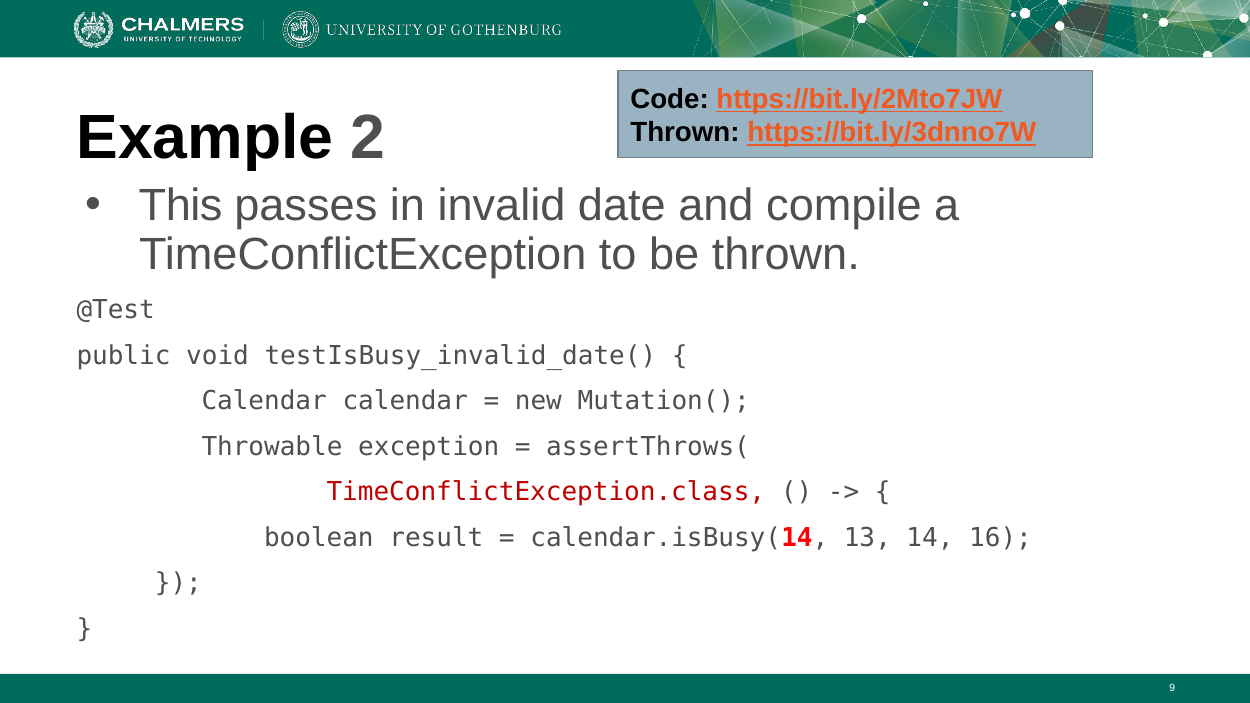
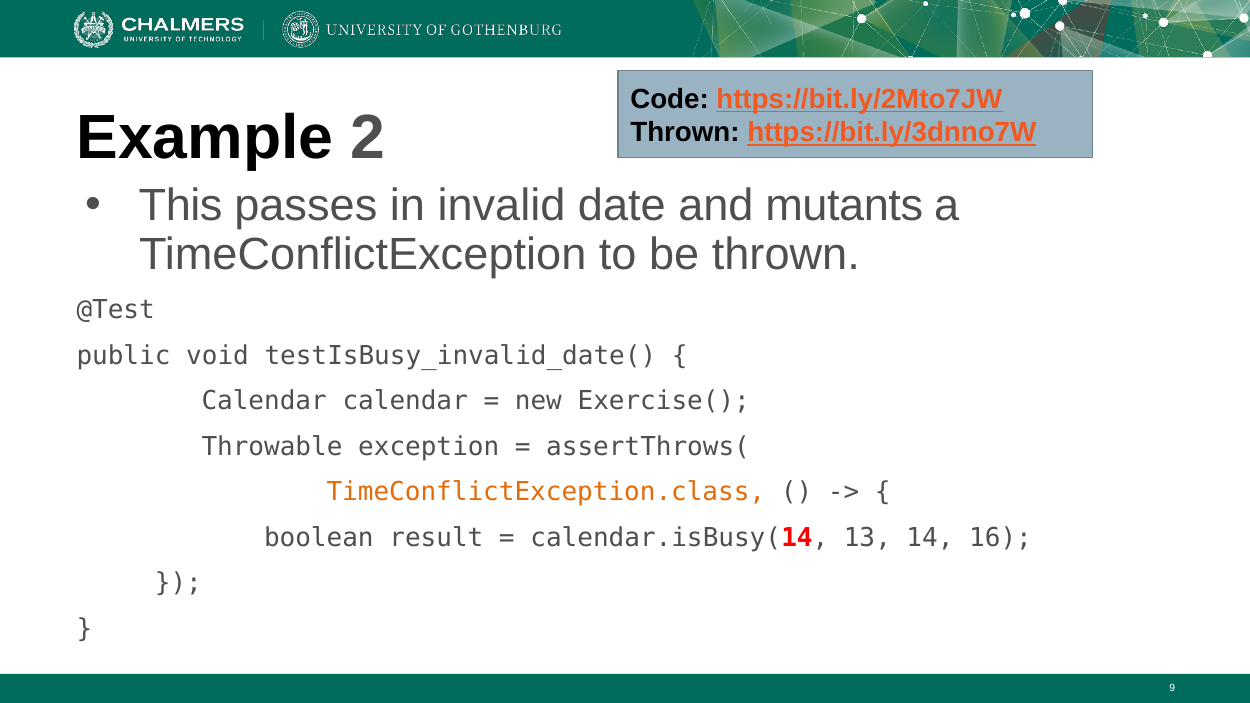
compile: compile -> mutants
Mutation(: Mutation( -> Exercise(
TimeConflictException.class colour: red -> orange
